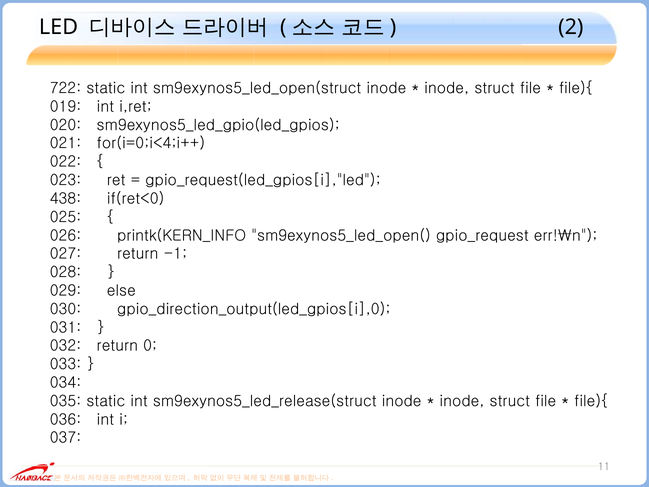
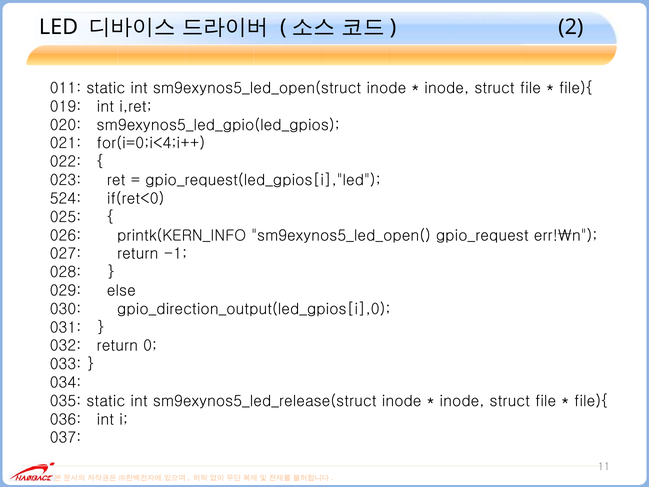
722: 722 -> 011
438: 438 -> 524
